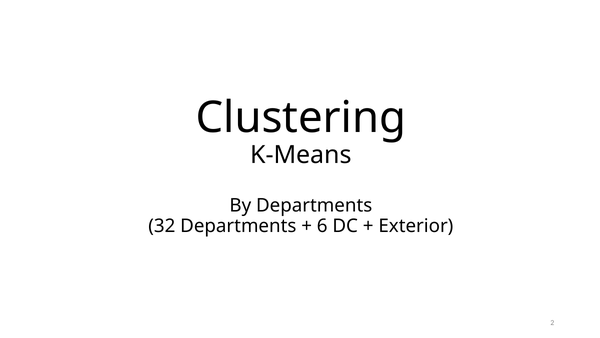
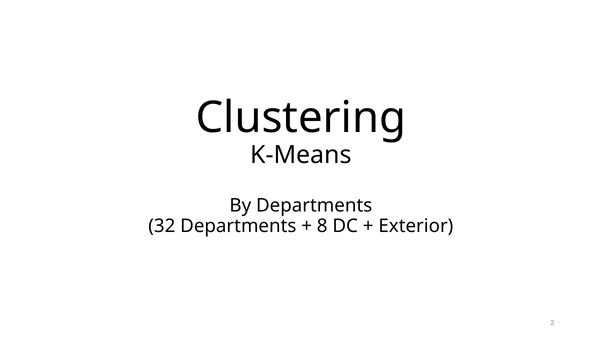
6: 6 -> 8
